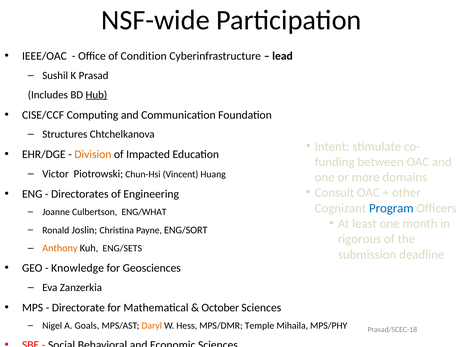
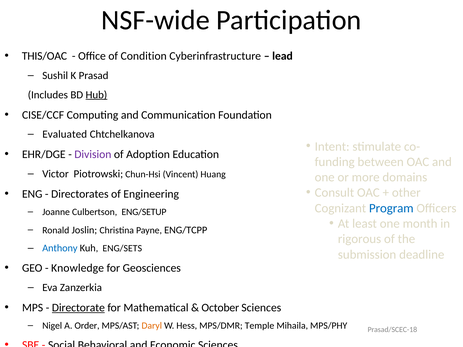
IEEE/OAC: IEEE/OAC -> THIS/OAC
Structures: Structures -> Evaluated
Division colour: orange -> purple
Impacted: Impacted -> Adoption
ENG/WHAT: ENG/WHAT -> ENG/SETUP
ENG/SORT: ENG/SORT -> ENG/TCPP
Anthony colour: orange -> blue
Directorate underline: none -> present
Goals: Goals -> Order
